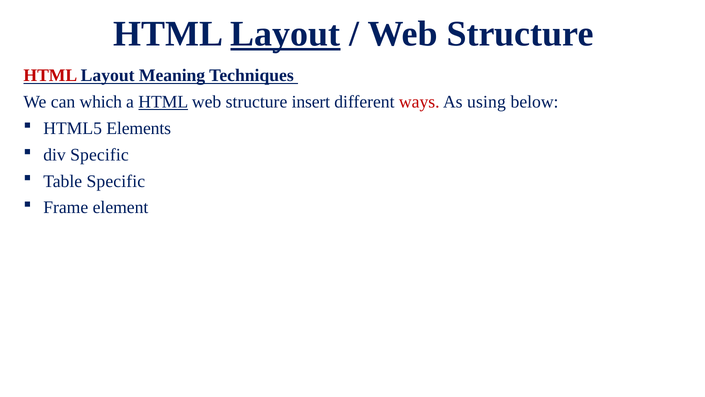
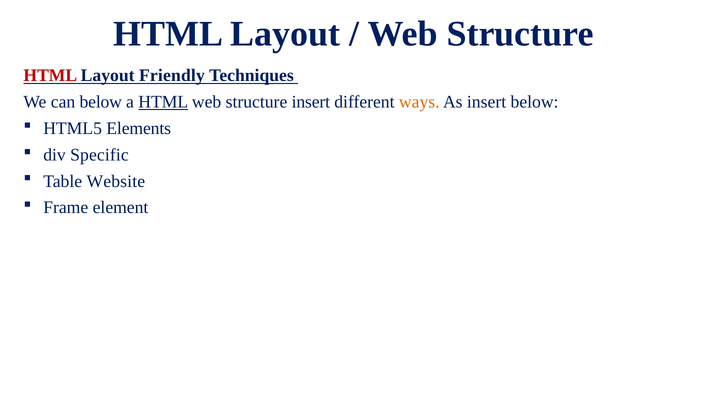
Layout at (285, 34) underline: present -> none
Meaning: Meaning -> Friendly
can which: which -> below
ways colour: red -> orange
As using: using -> insert
Table Specific: Specific -> Website
